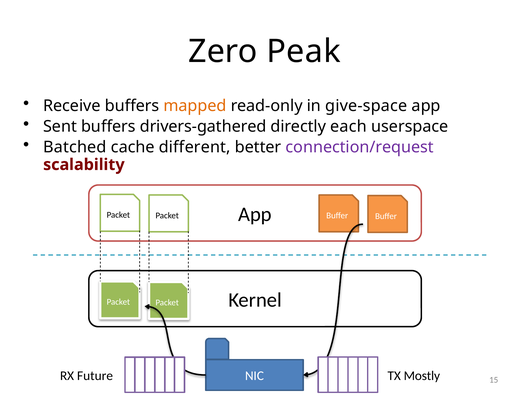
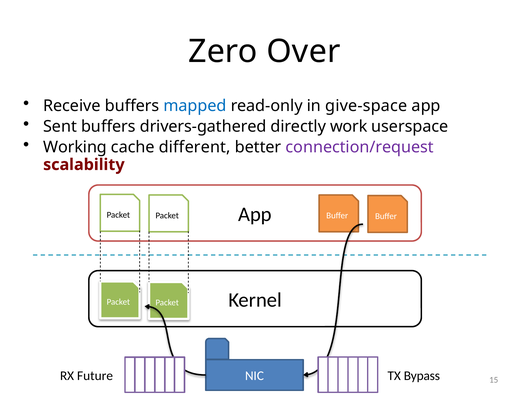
Peak: Peak -> Over
mapped colour: orange -> blue
each: each -> work
Batched: Batched -> Working
Mostly: Mostly -> Bypass
